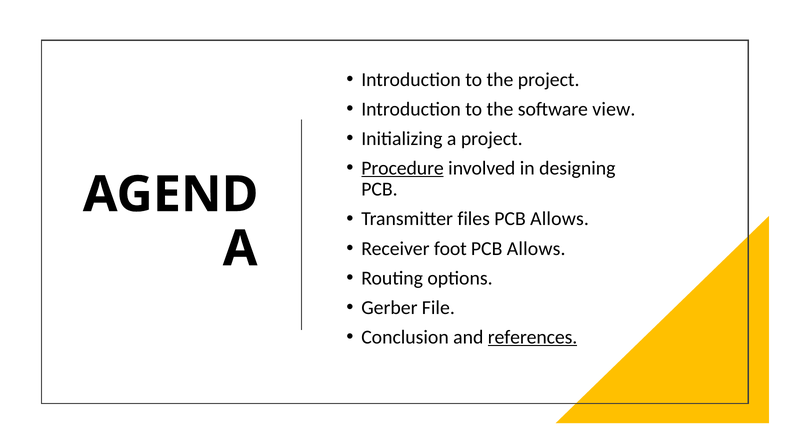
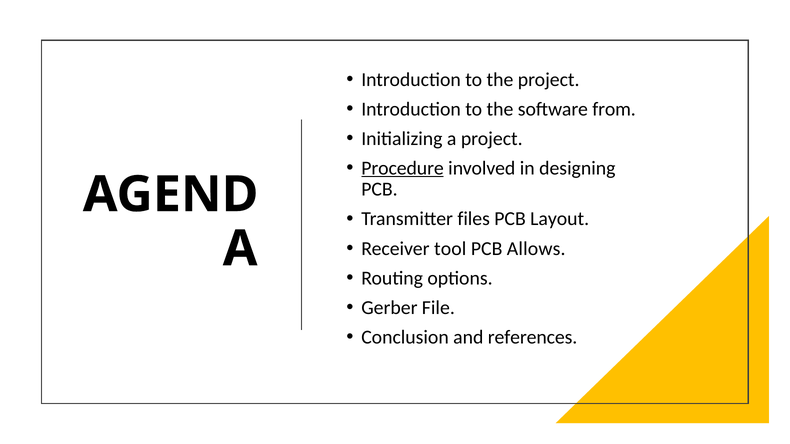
view: view -> from
Allows at (560, 219): Allows -> Layout
foot: foot -> tool
references underline: present -> none
